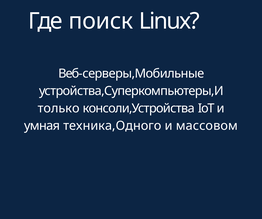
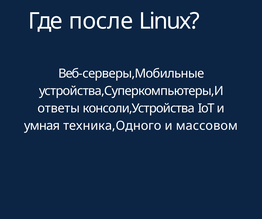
поиск: поиск -> после
только: только -> ответы
